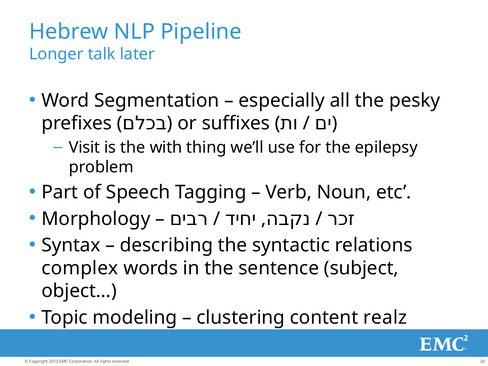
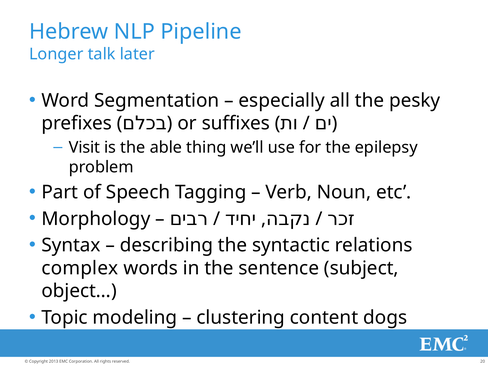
with: with -> able
realz: realz -> dogs
